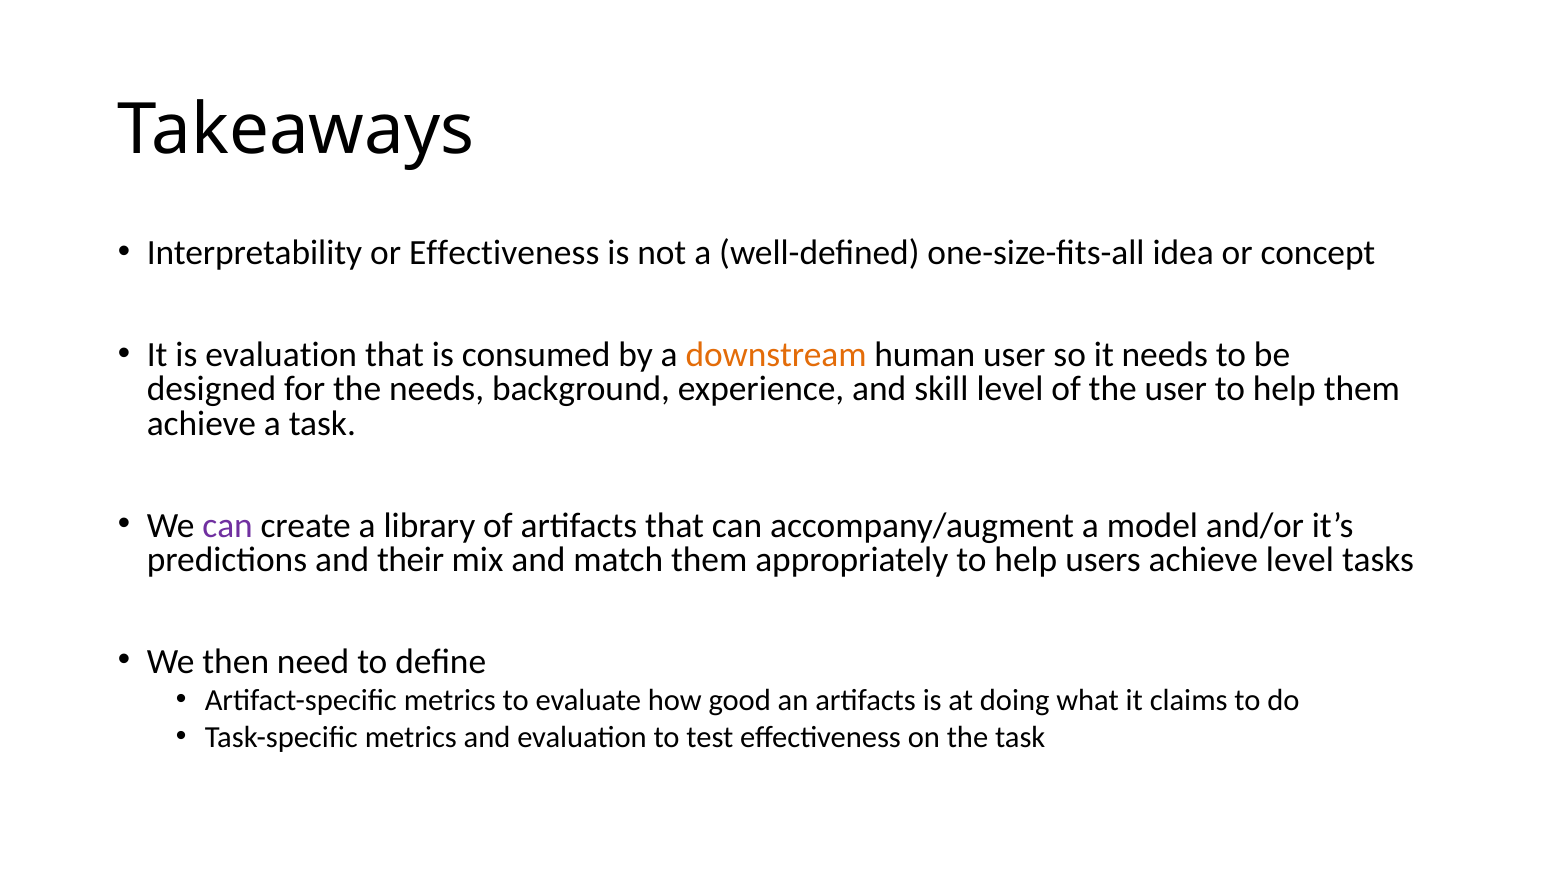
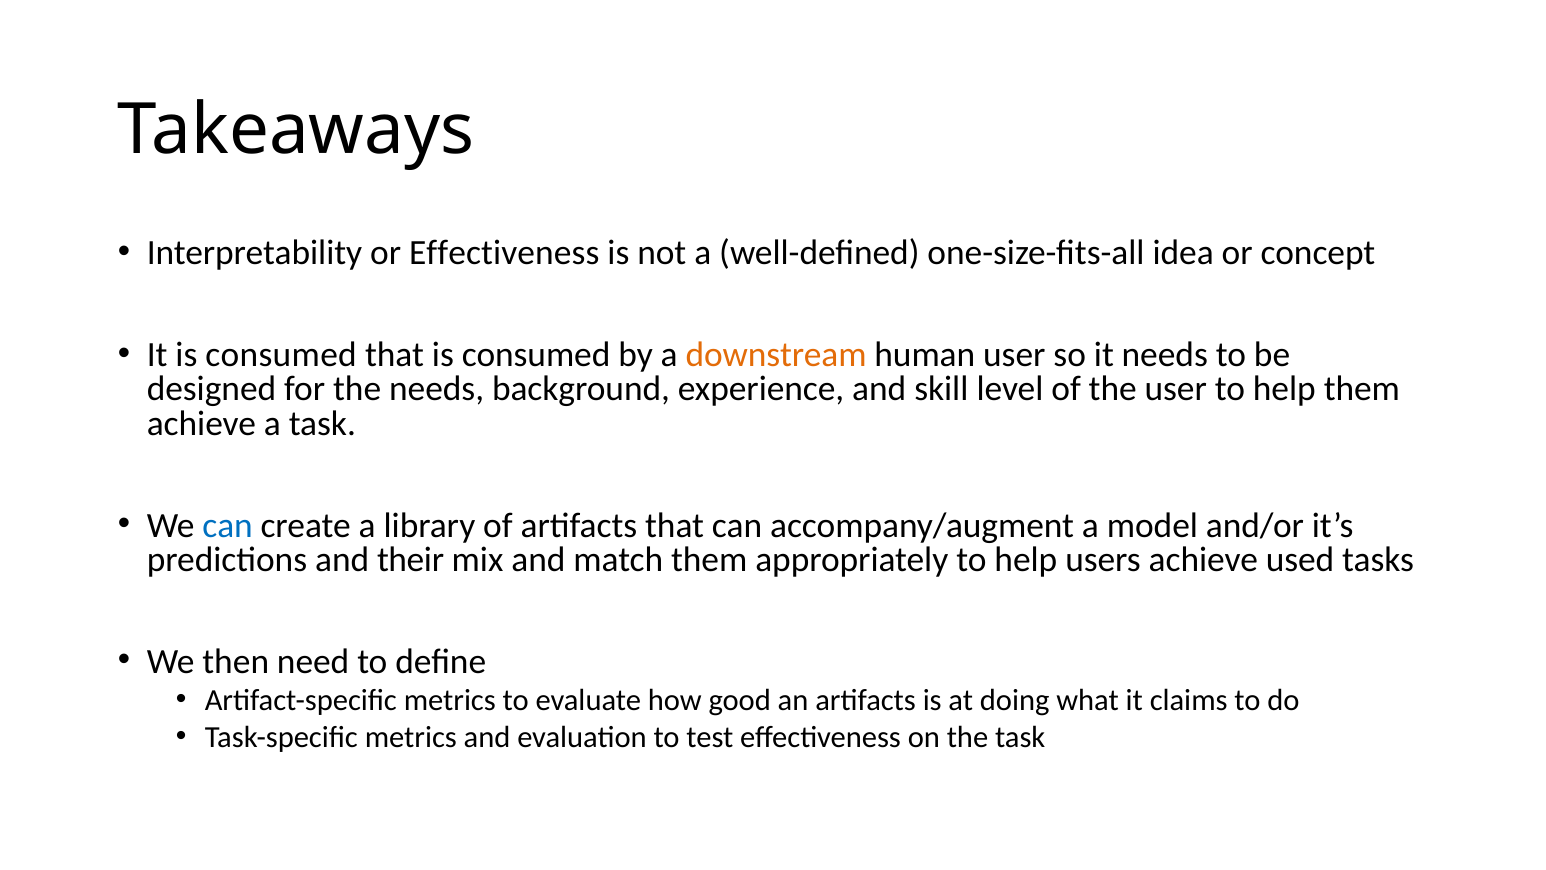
It is evaluation: evaluation -> consumed
can at (228, 525) colour: purple -> blue
achieve level: level -> used
